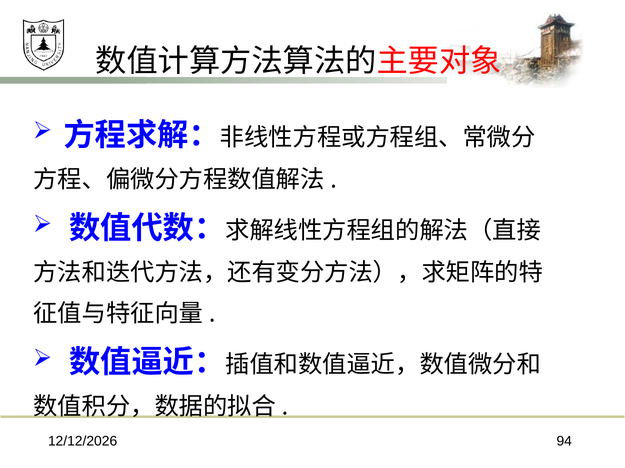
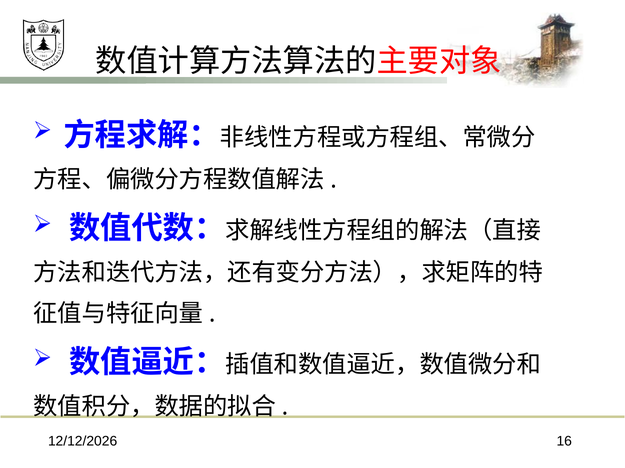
94: 94 -> 16
